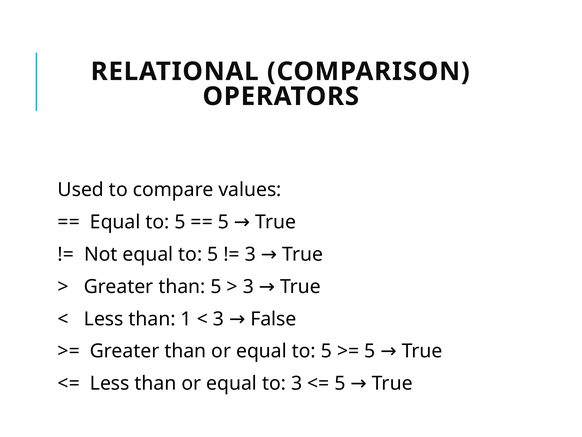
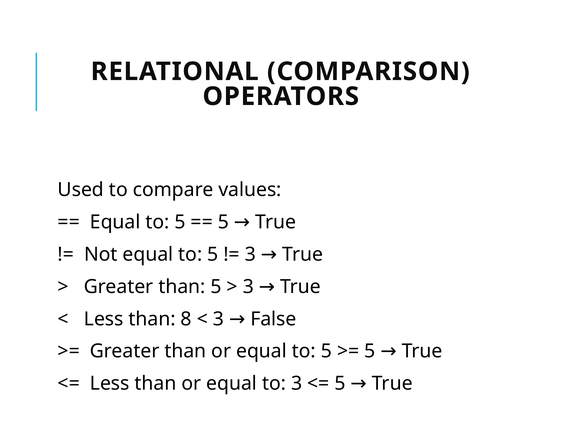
1: 1 -> 8
